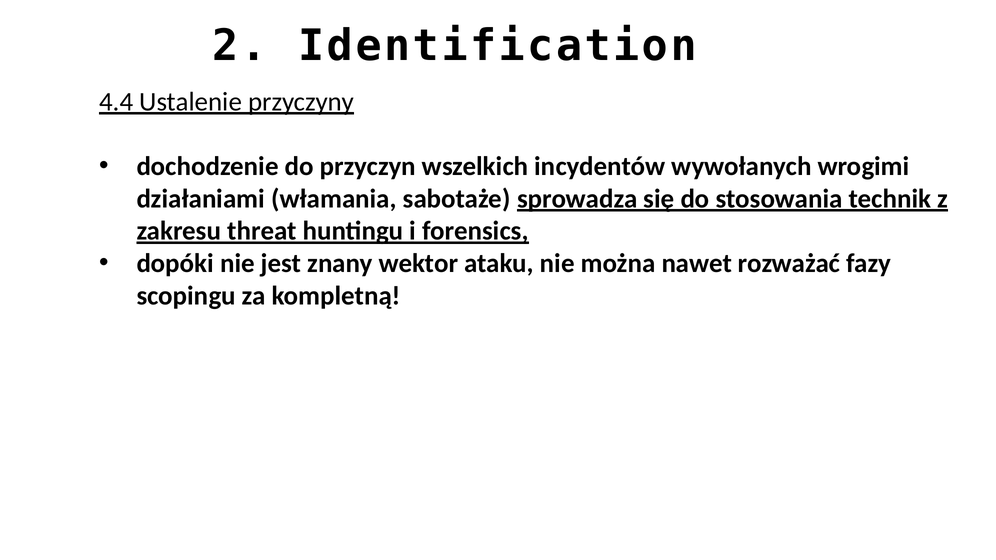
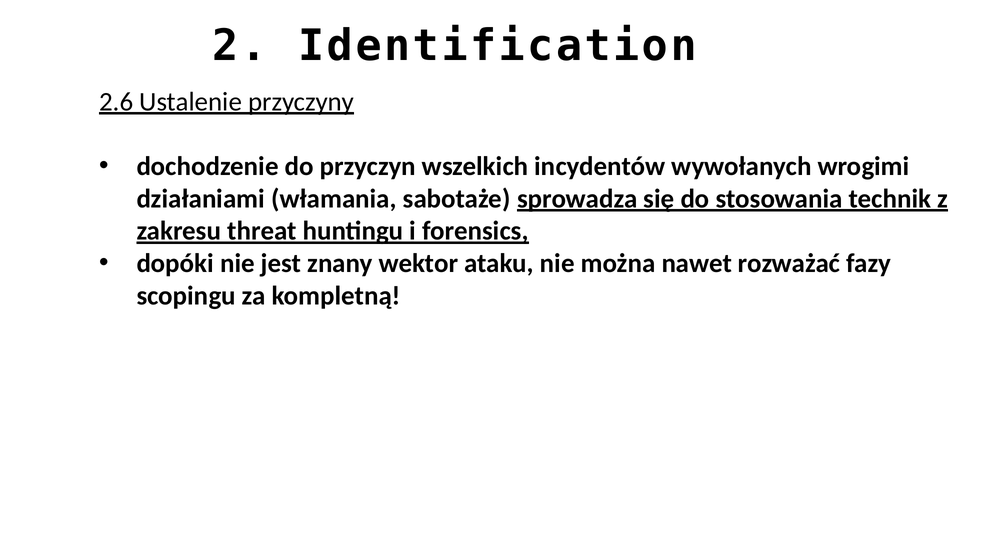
4.4: 4.4 -> 2.6
